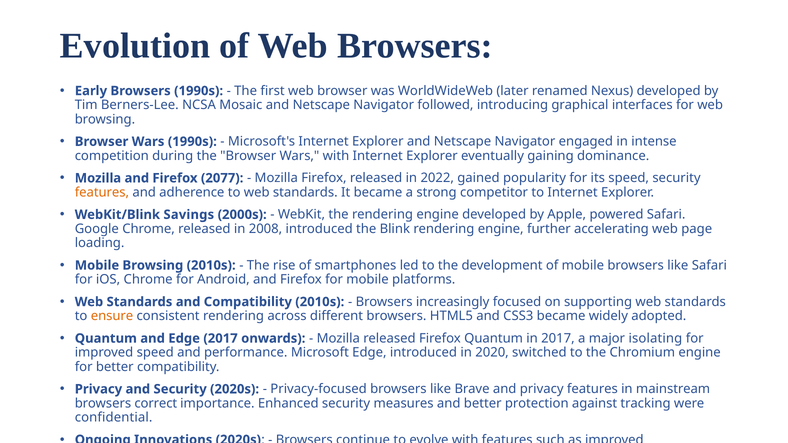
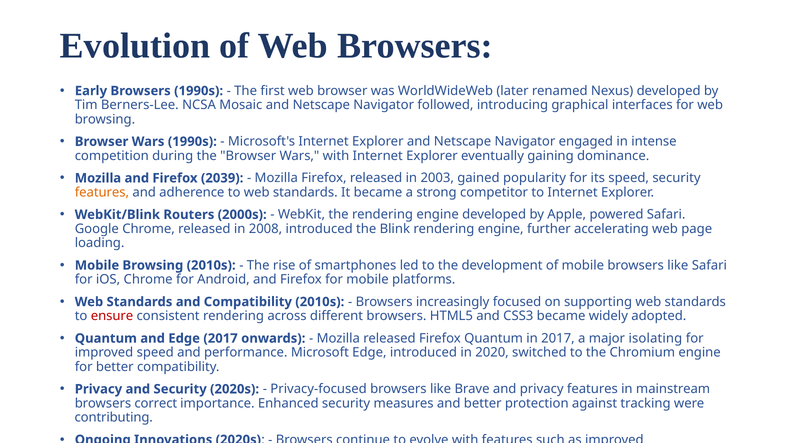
2077: 2077 -> 2039
2022: 2022 -> 2003
Savings: Savings -> Routers
ensure colour: orange -> red
confidential: confidential -> contributing
